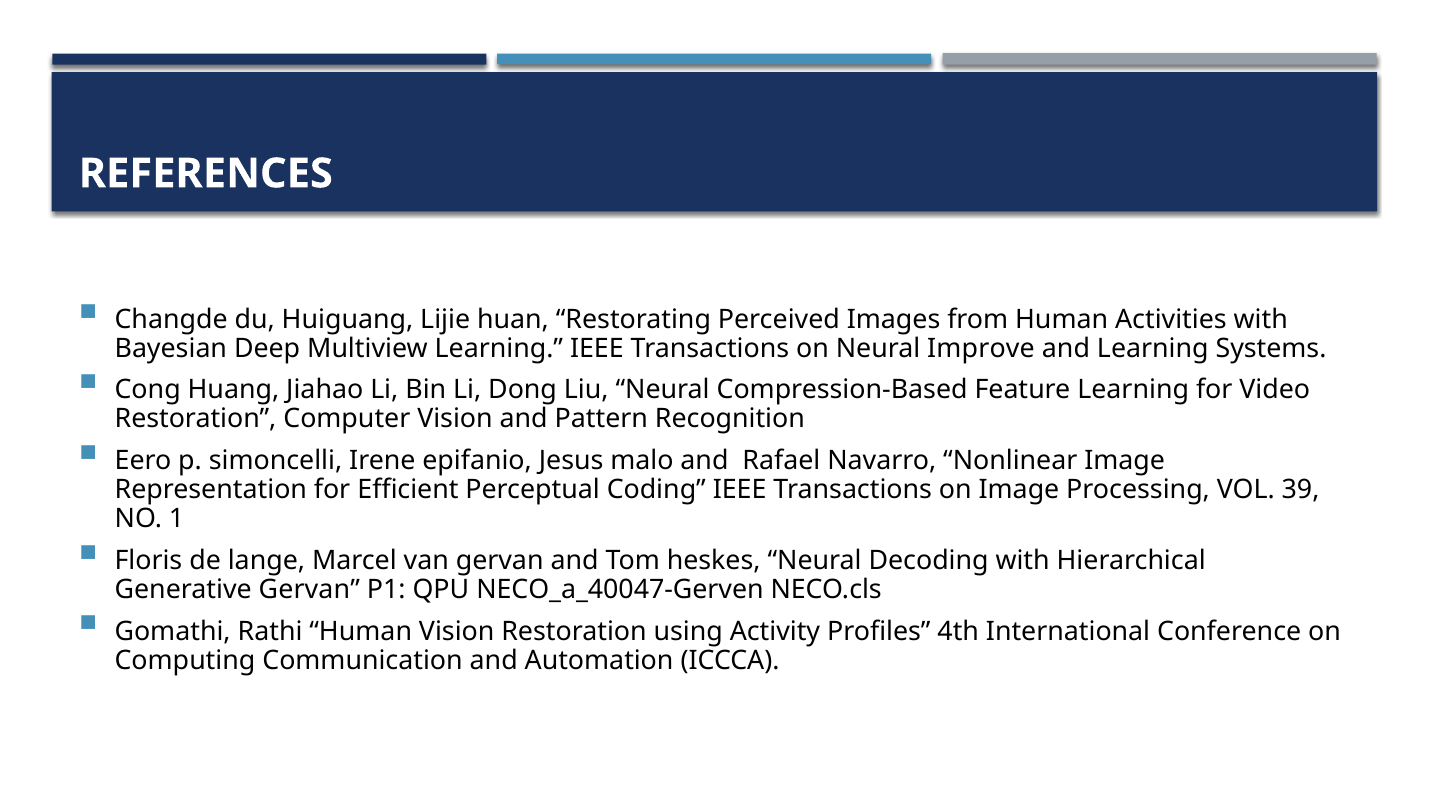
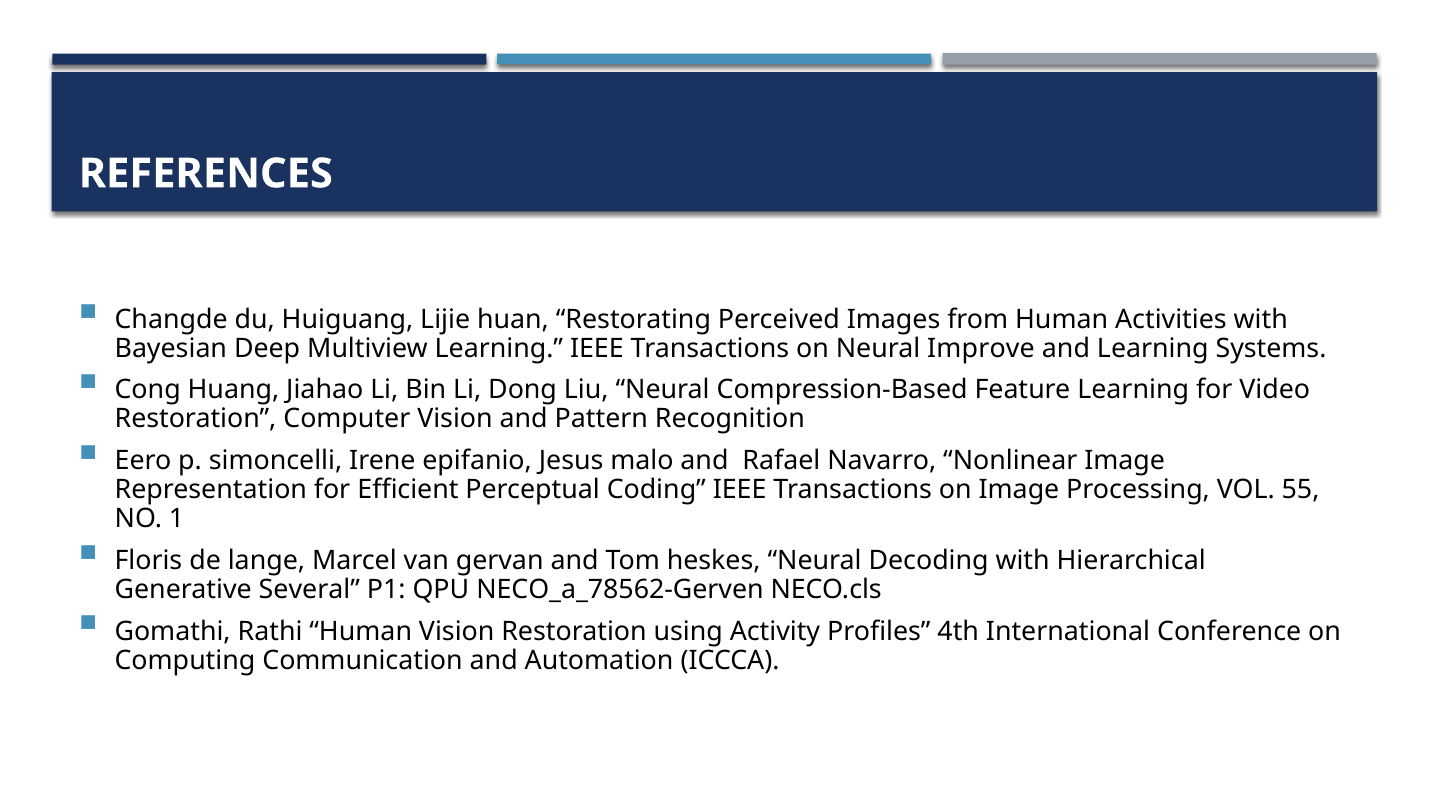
39: 39 -> 55
Generative Gervan: Gervan -> Several
NECO_a_40047-Gerven: NECO_a_40047-Gerven -> NECO_a_78562-Gerven
